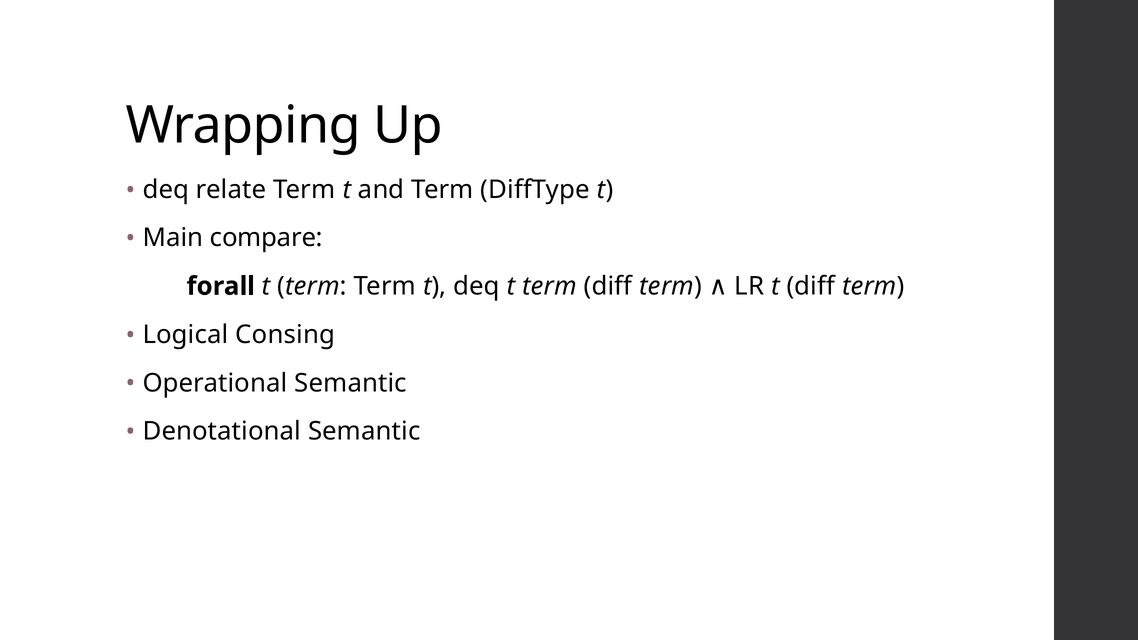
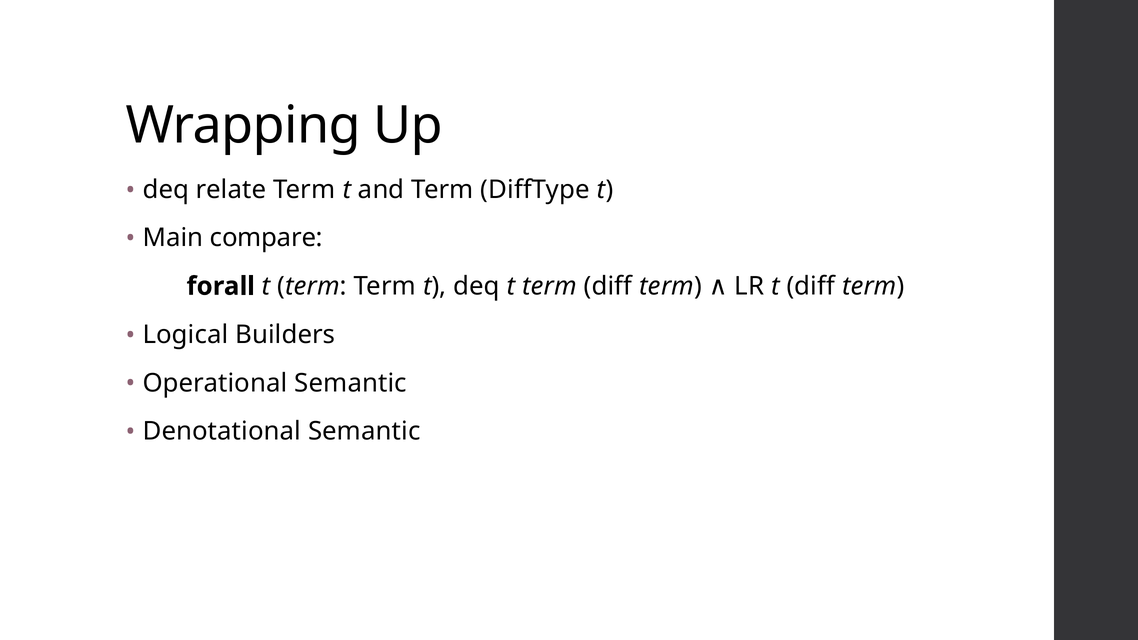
Consing: Consing -> Builders
